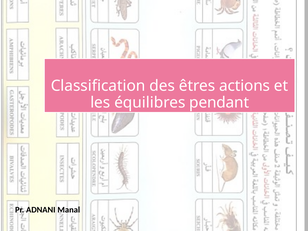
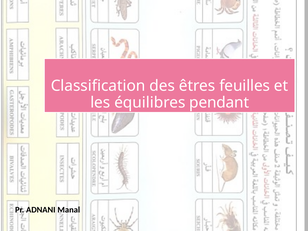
actions: actions -> feuilles
